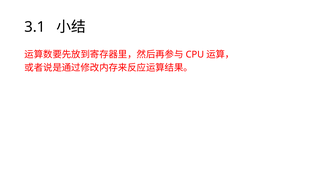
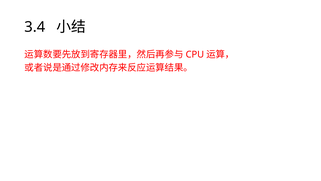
3.1: 3.1 -> 3.4
